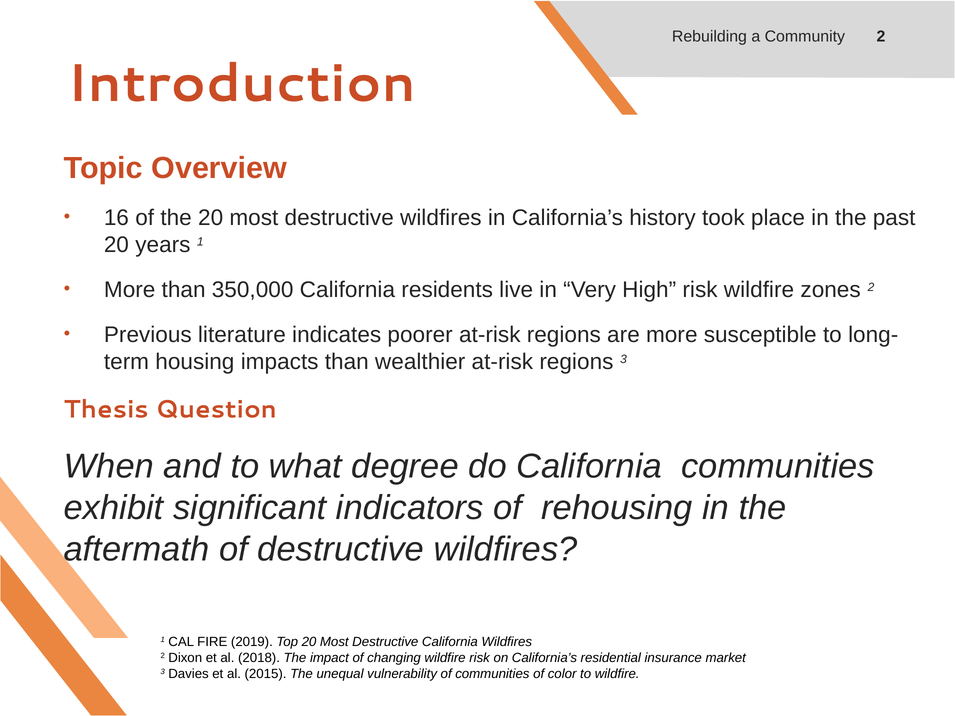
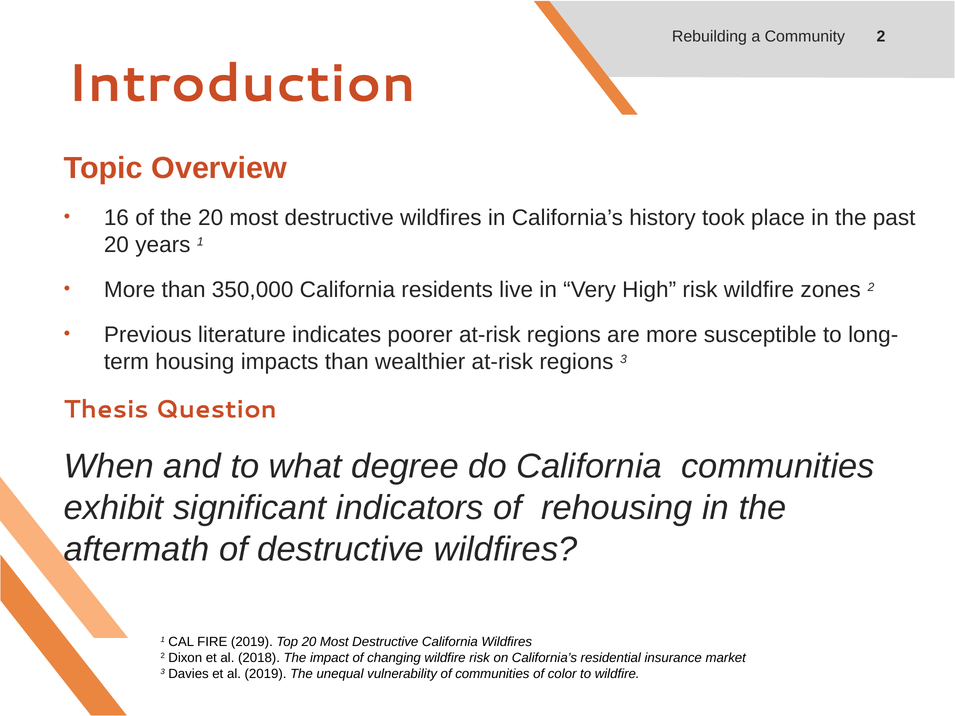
al 2015: 2015 -> 2019
